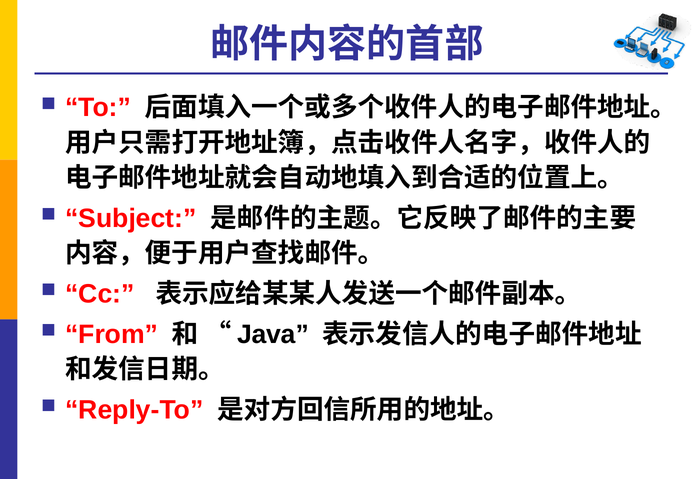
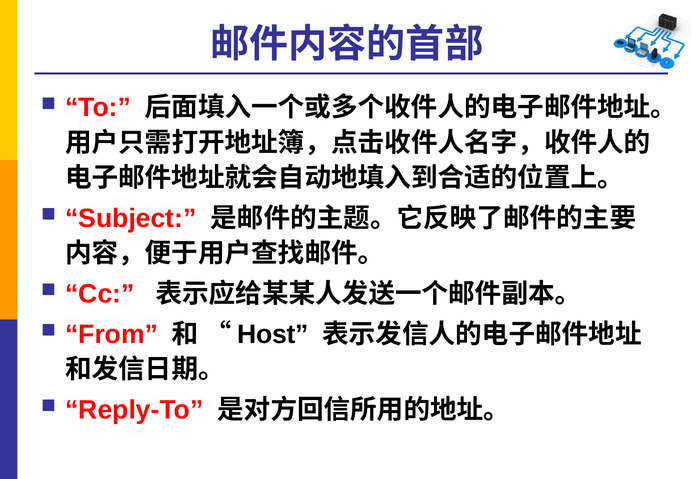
Java: Java -> Host
